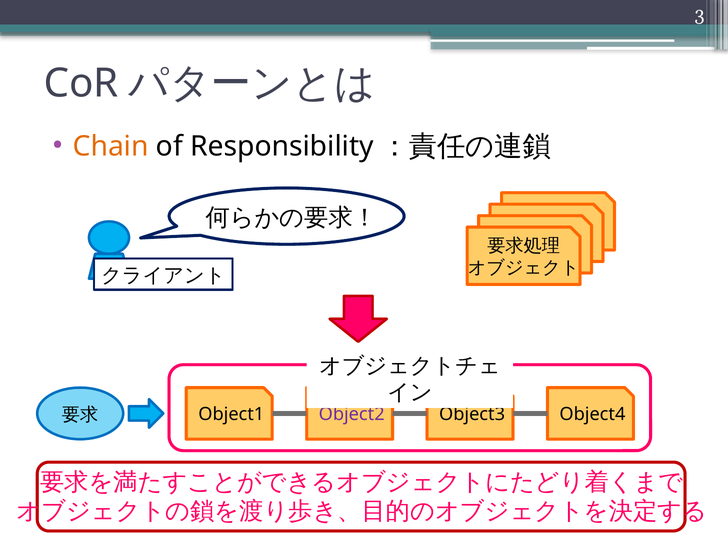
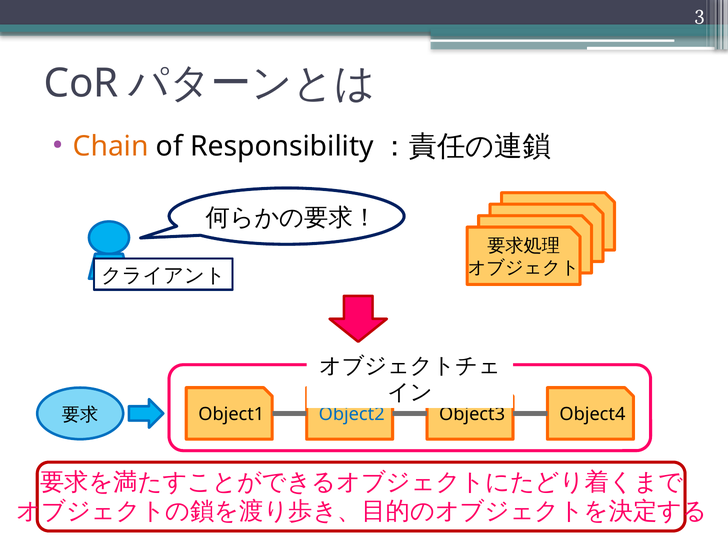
Object2 colour: purple -> blue
